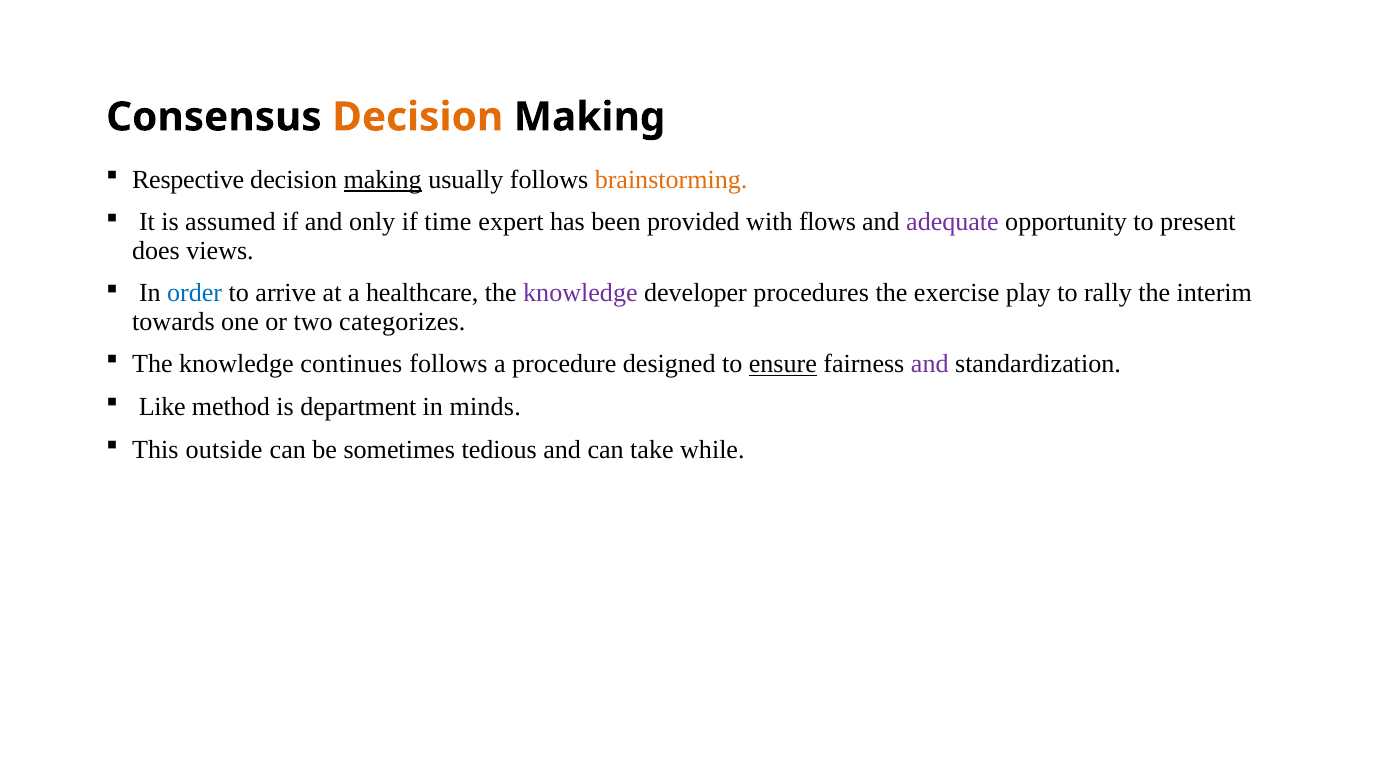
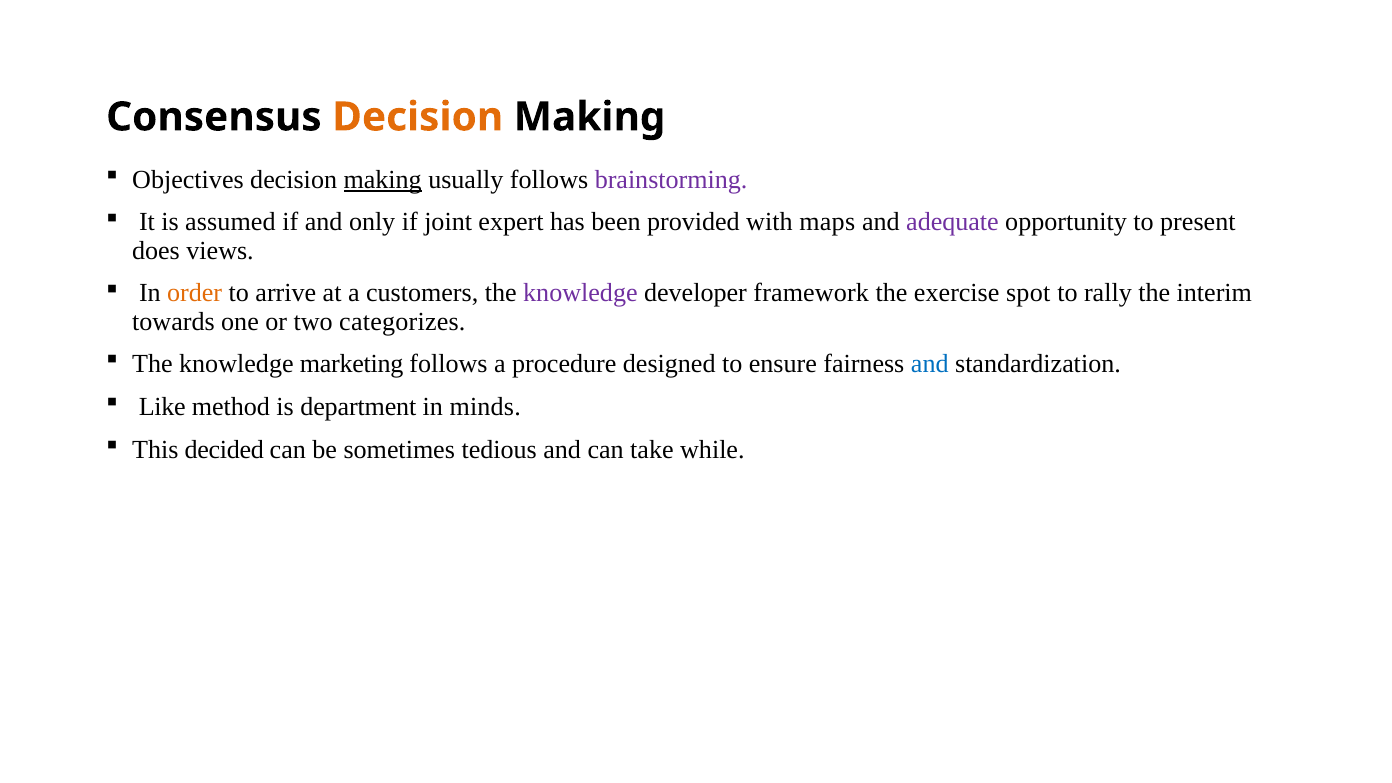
Respective: Respective -> Objectives
brainstorming colour: orange -> purple
time: time -> joint
flows: flows -> maps
order colour: blue -> orange
healthcare: healthcare -> customers
procedures: procedures -> framework
play: play -> spot
continues: continues -> marketing
ensure underline: present -> none
and at (930, 364) colour: purple -> blue
outside: outside -> decided
